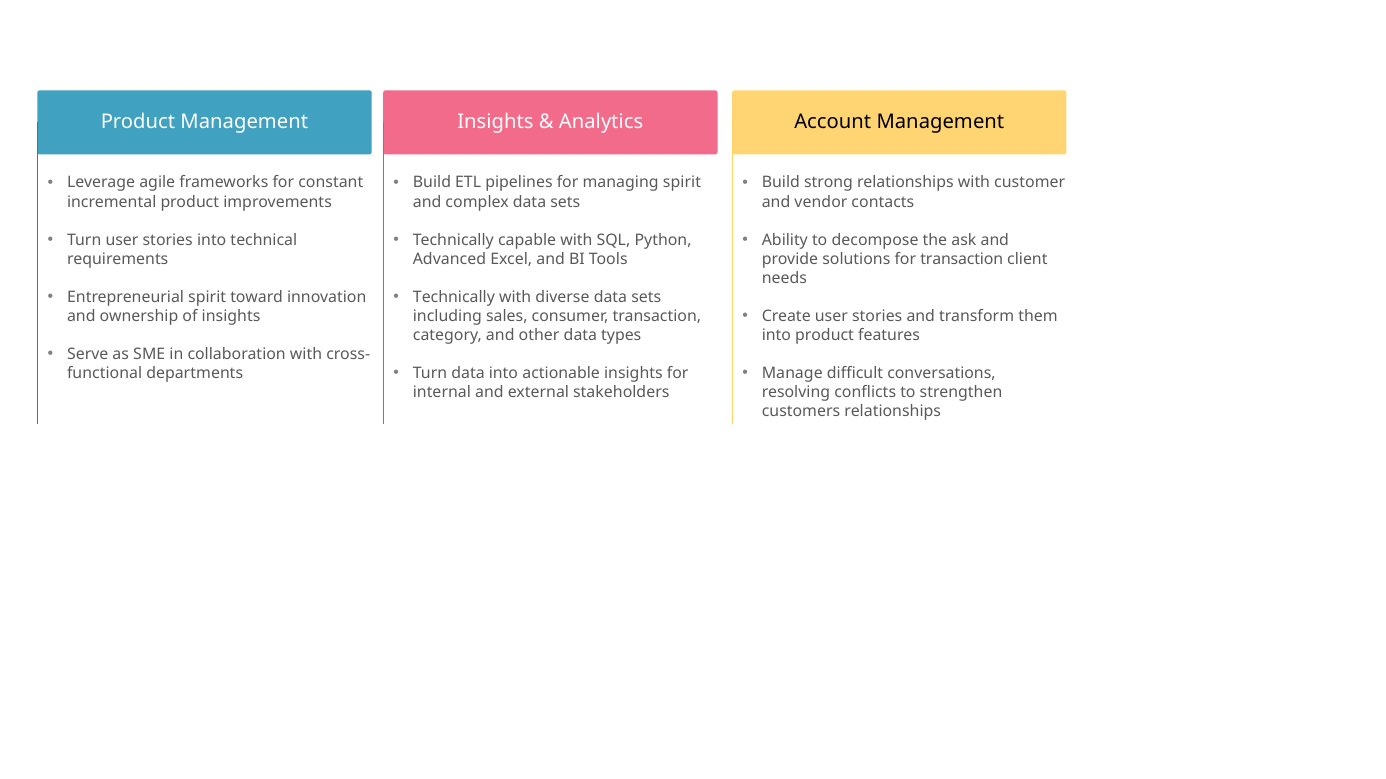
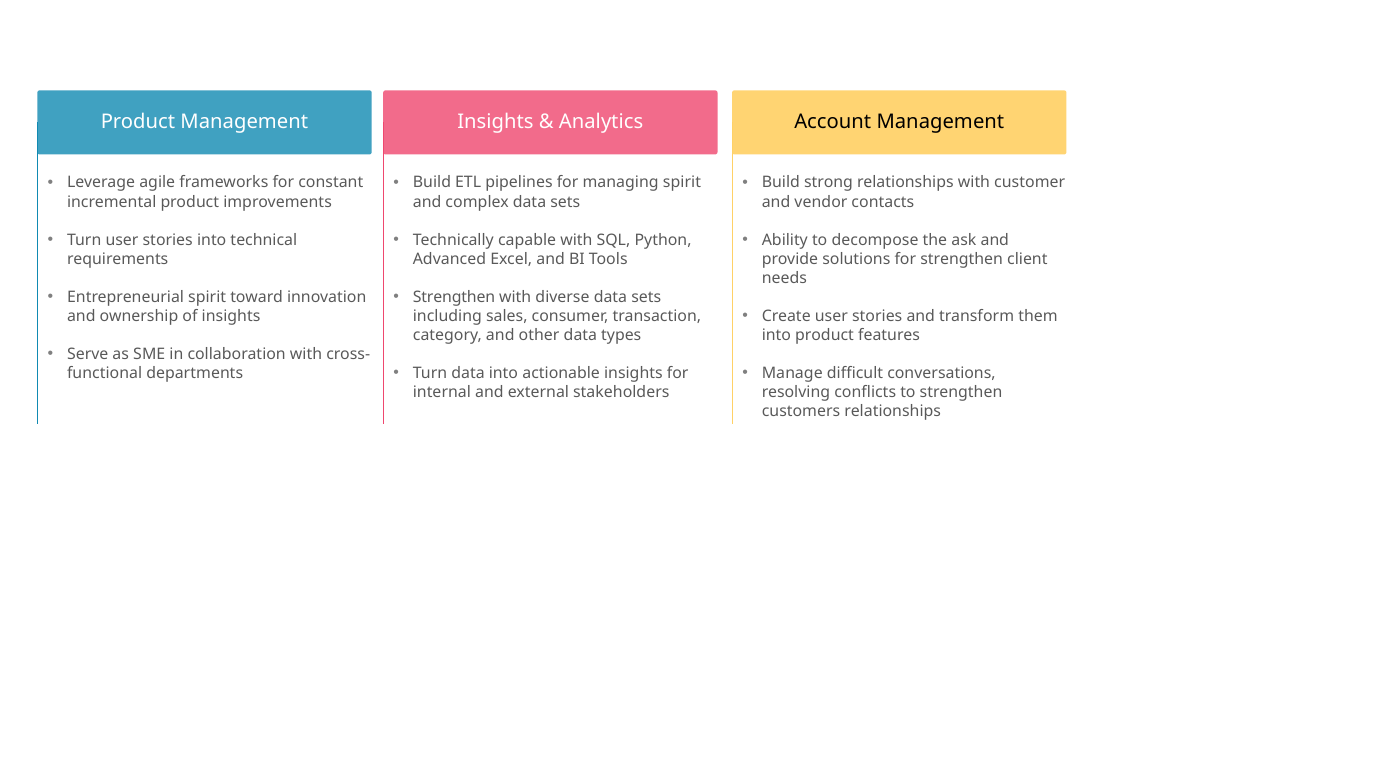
for transaction: transaction -> strengthen
Technically at (454, 297): Technically -> Strengthen
